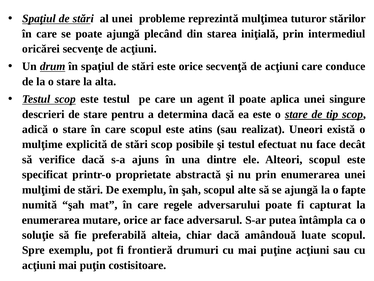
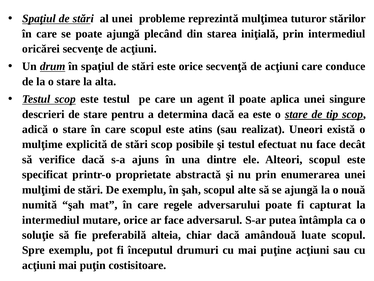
fapte: fapte -> nouă
enumerarea at (51, 220): enumerarea -> intermediul
frontieră: frontieră -> începutul
